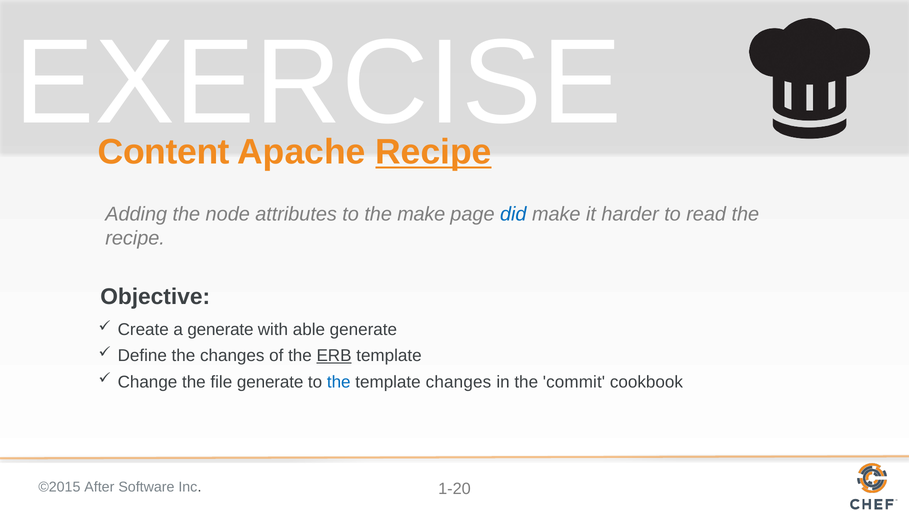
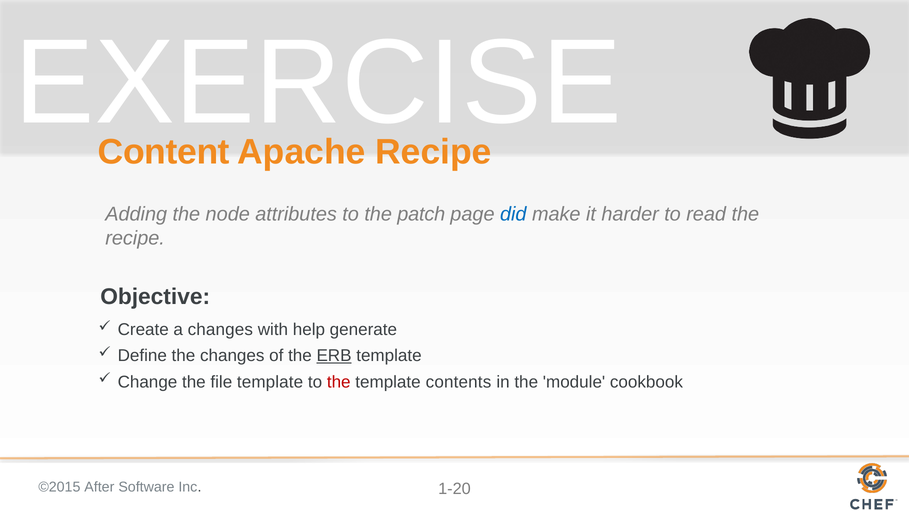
Recipe at (434, 152) underline: present -> none
the make: make -> patch
a generate: generate -> changes
able: able -> help
file generate: generate -> template
the at (339, 382) colour: blue -> red
template changes: changes -> contents
commit: commit -> module
